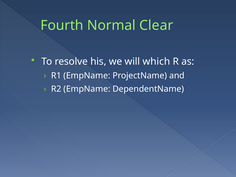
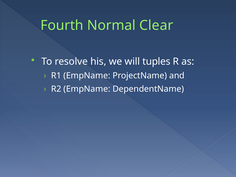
which: which -> tuples
